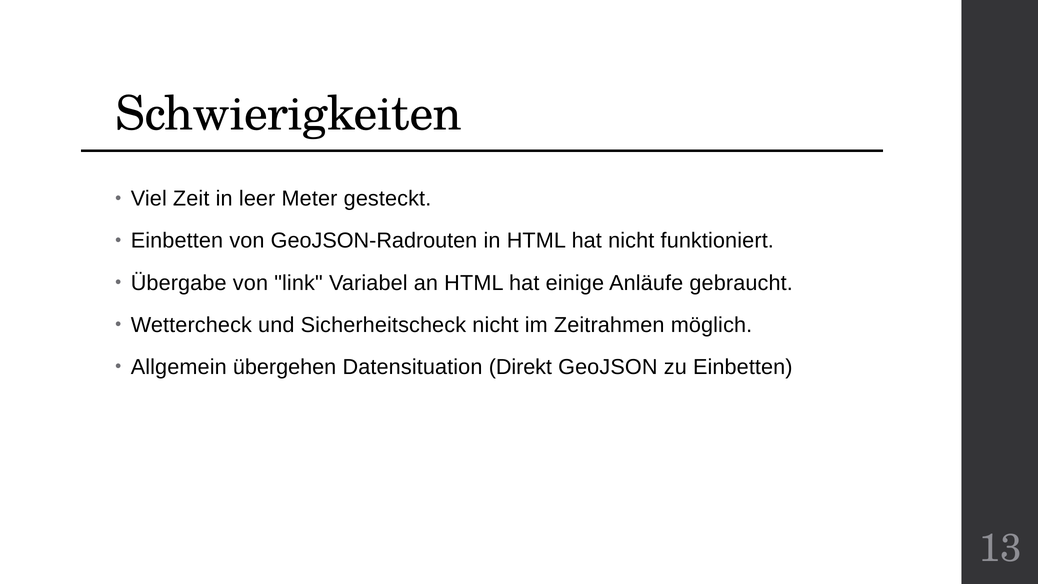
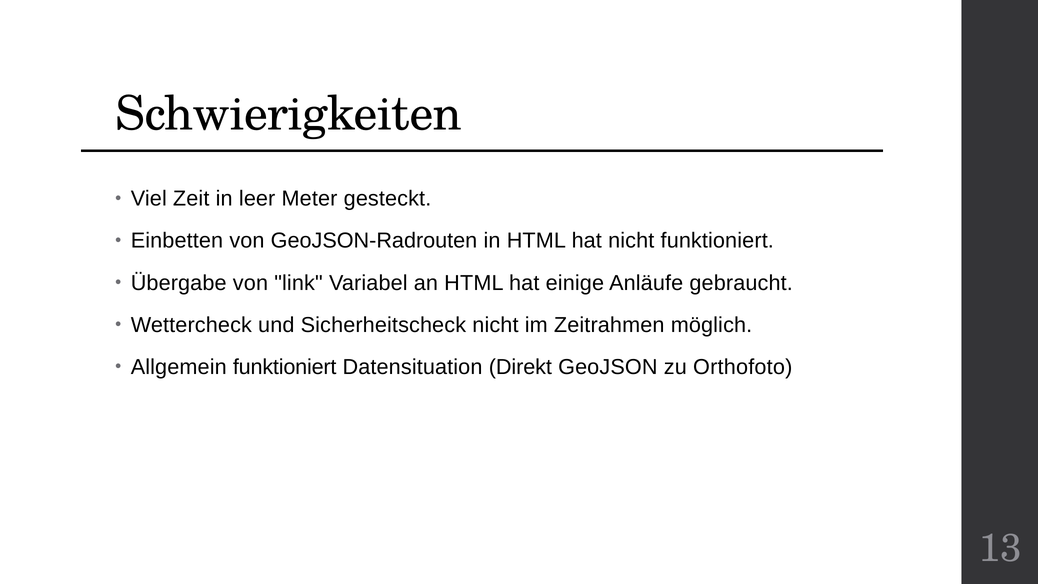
Allgemein übergehen: übergehen -> funktioniert
zu Einbetten: Einbetten -> Orthofoto
